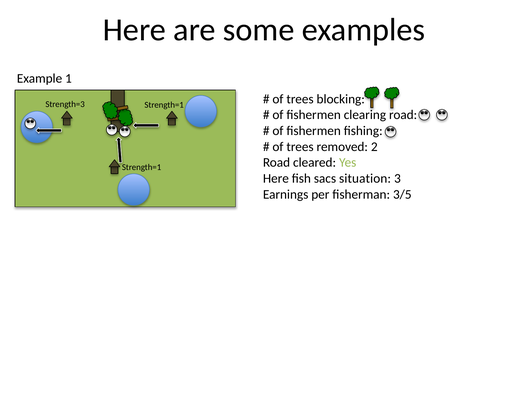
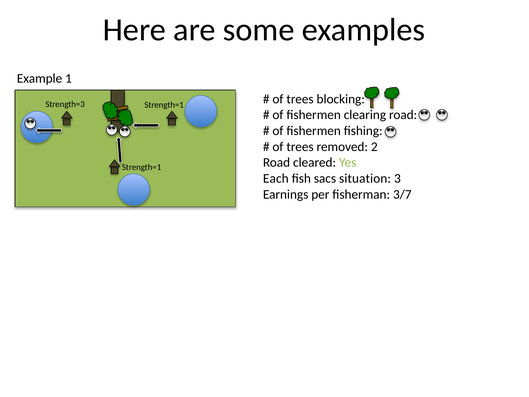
Here at (276, 178): Here -> Each
3/5: 3/5 -> 3/7
